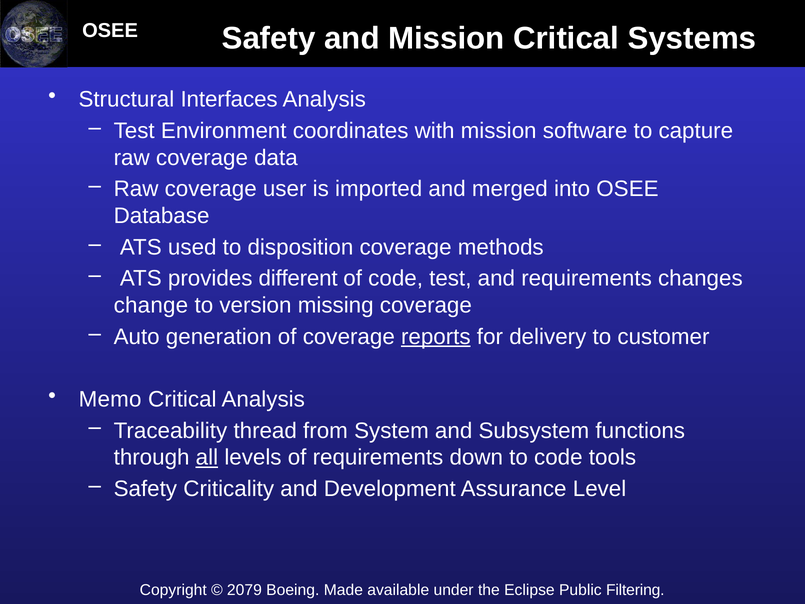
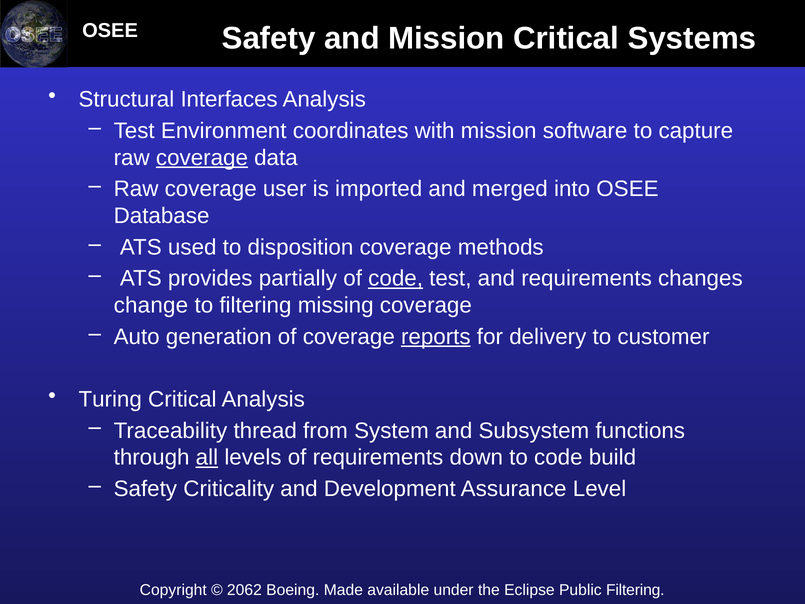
coverage at (202, 158) underline: none -> present
different: different -> partially
code at (396, 278) underline: none -> present
to version: version -> filtering
Memo: Memo -> Turing
tools: tools -> build
2079: 2079 -> 2062
